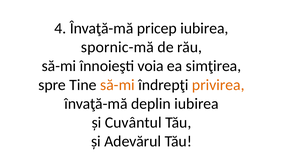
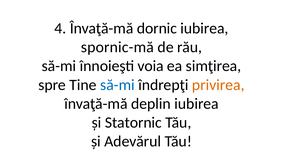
pricep: pricep -> dornic
să-mi at (117, 85) colour: orange -> blue
Cuvântul: Cuvântul -> Statornic
